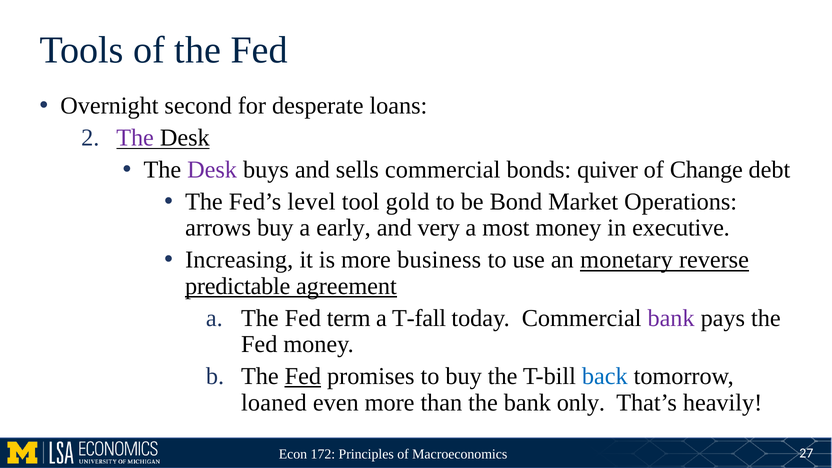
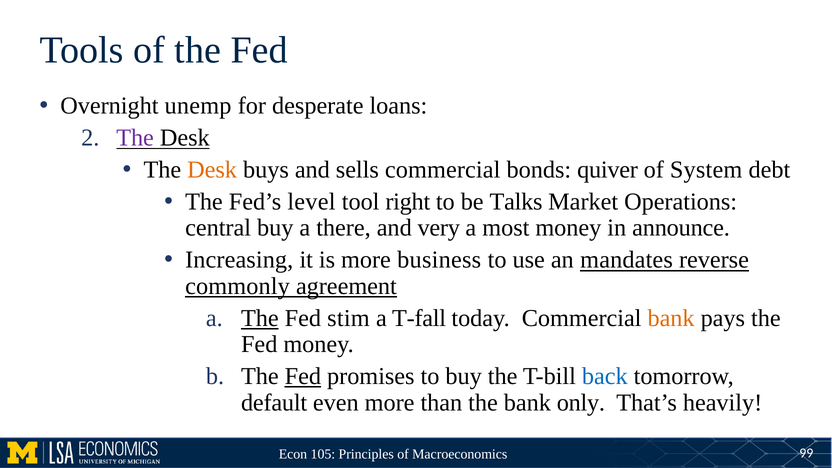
second: second -> unemp
Desk at (212, 170) colour: purple -> orange
Change: Change -> System
gold: gold -> right
Bond: Bond -> Talks
arrows: arrows -> central
early: early -> there
executive: executive -> announce
monetary: monetary -> mandates
predictable: predictable -> commonly
The at (260, 318) underline: none -> present
term: term -> stim
bank at (671, 318) colour: purple -> orange
loaned: loaned -> default
172: 172 -> 105
27: 27 -> 99
